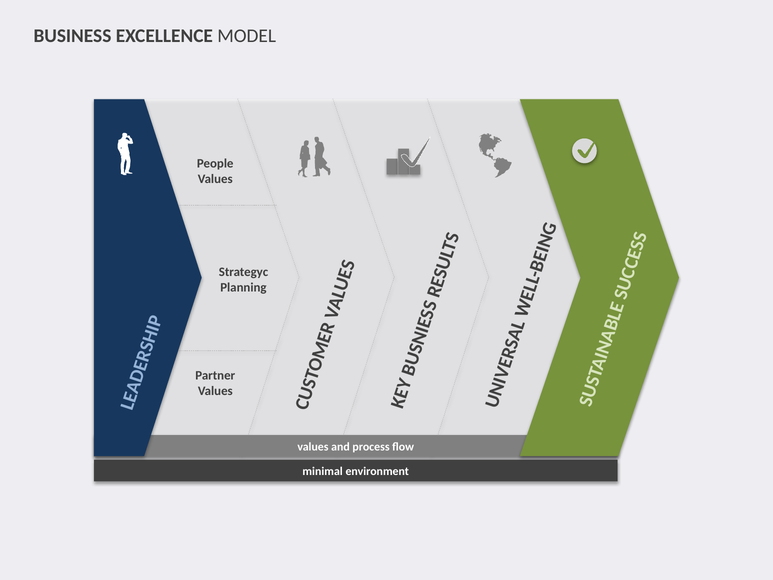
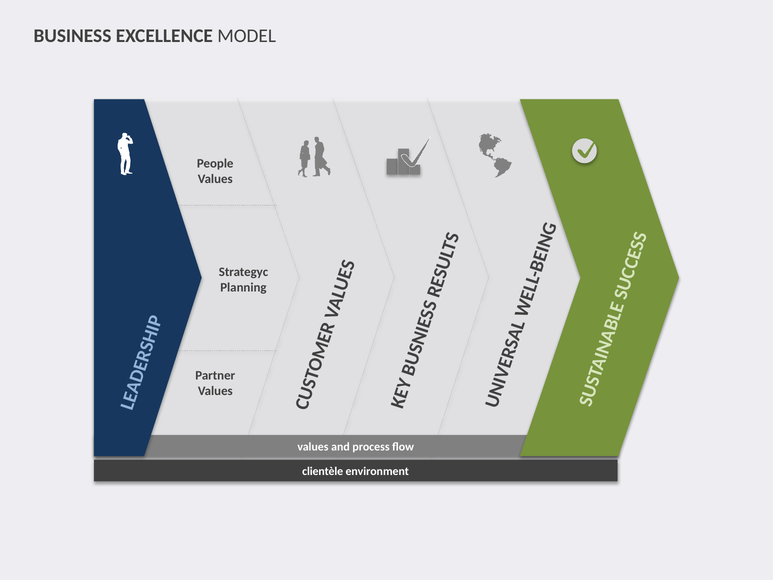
minimal: minimal -> clientèle
